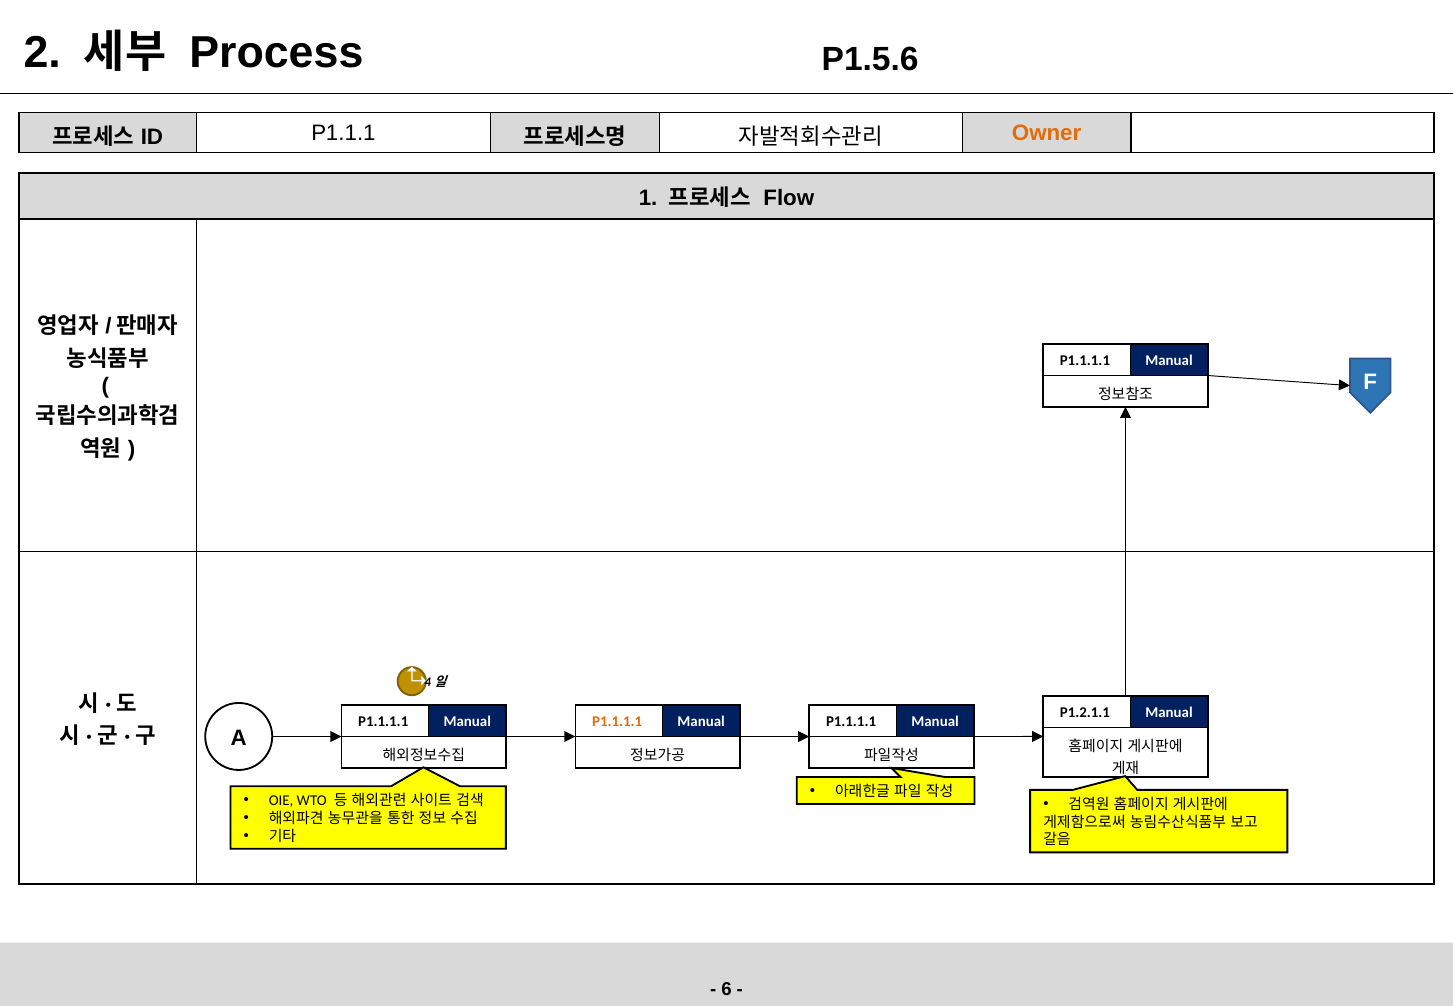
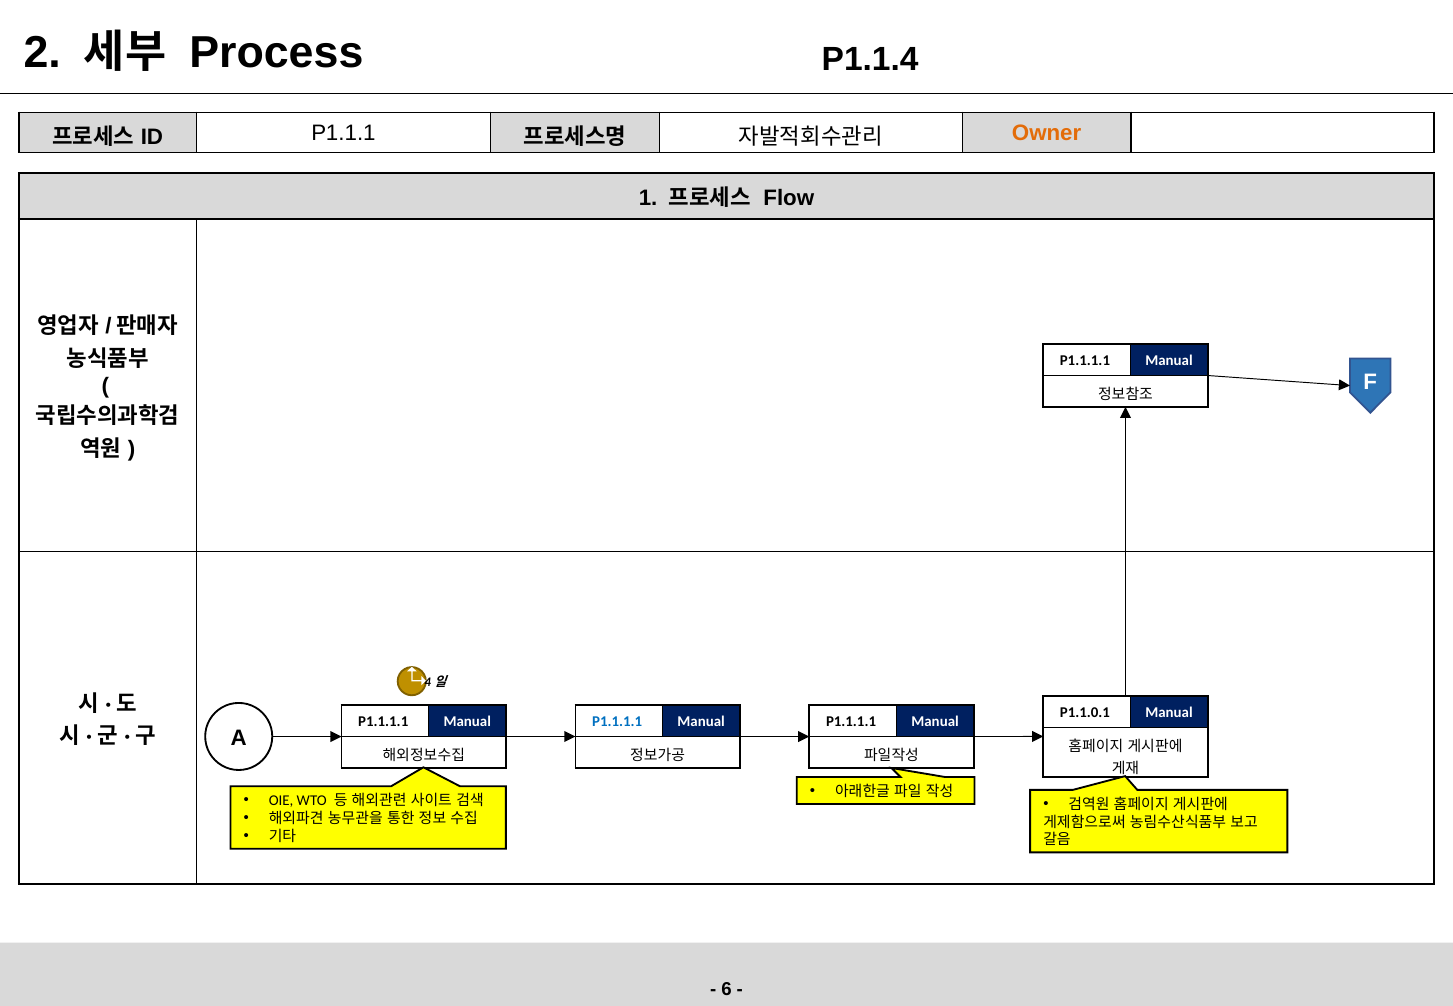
P1.5.6: P1.5.6 -> P1.1.4
P1.2.1.1: P1.2.1.1 -> P1.1.0.1
P1.1.1.1 at (617, 721) colour: orange -> blue
